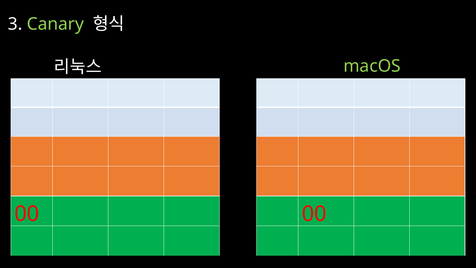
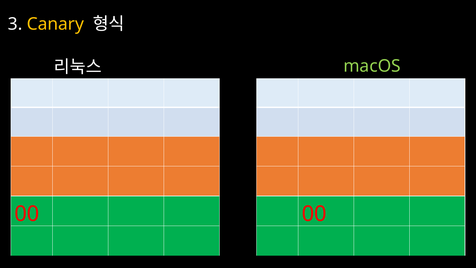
Canary colour: light green -> yellow
